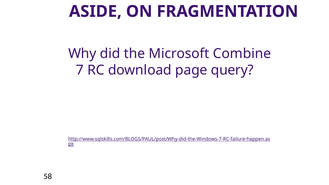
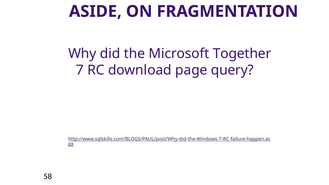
Combine: Combine -> Together
